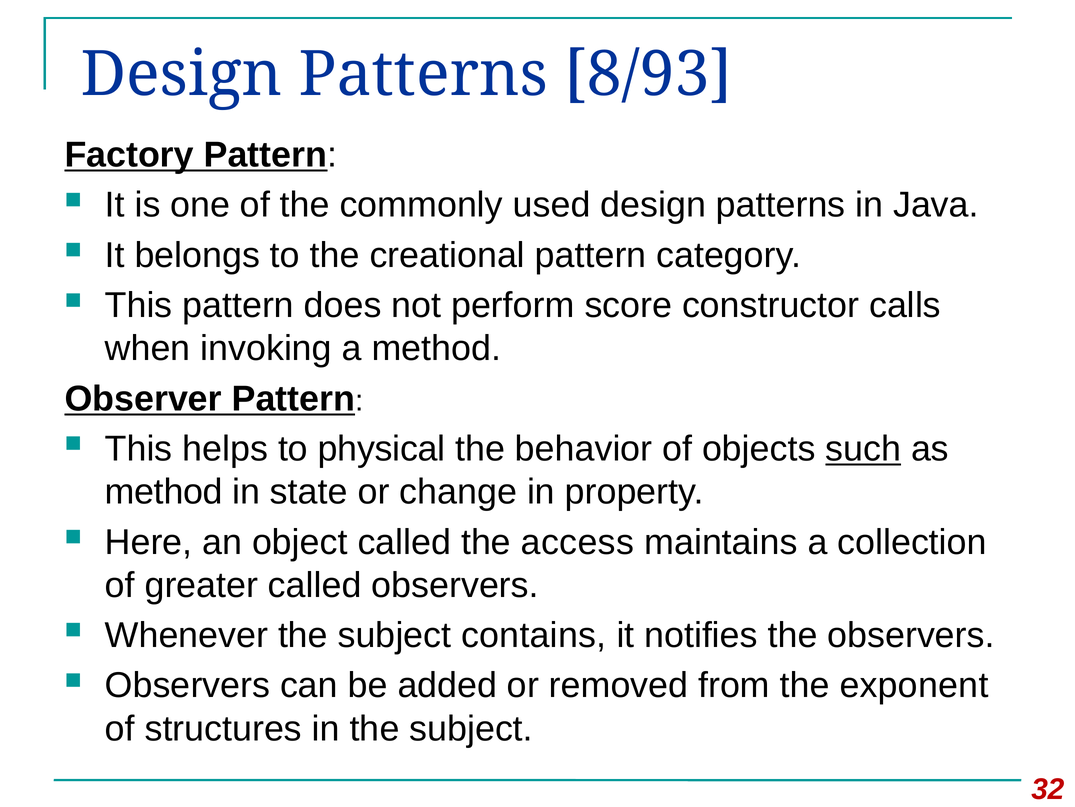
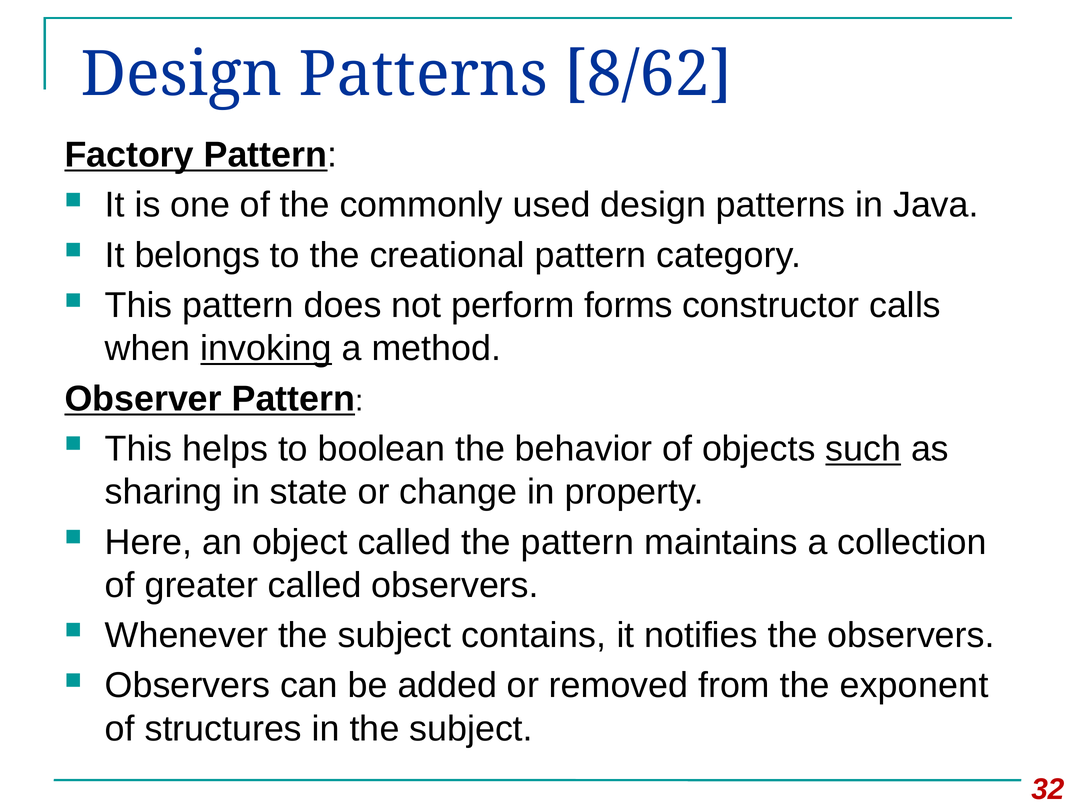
8/93: 8/93 -> 8/62
score: score -> forms
invoking underline: none -> present
physical: physical -> boolean
method at (164, 492): method -> sharing
the access: access -> pattern
